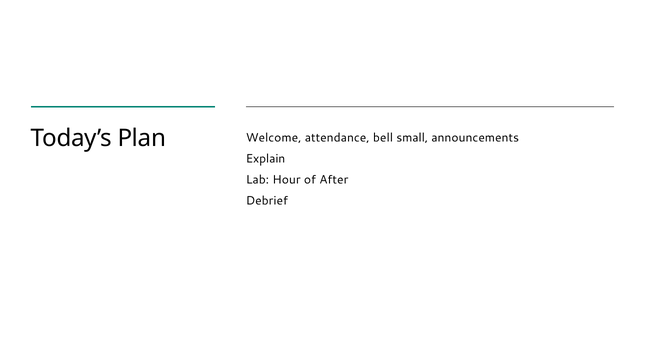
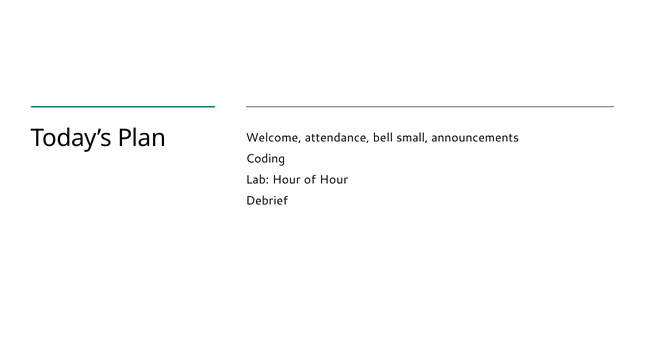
Explain: Explain -> Coding
of After: After -> Hour
